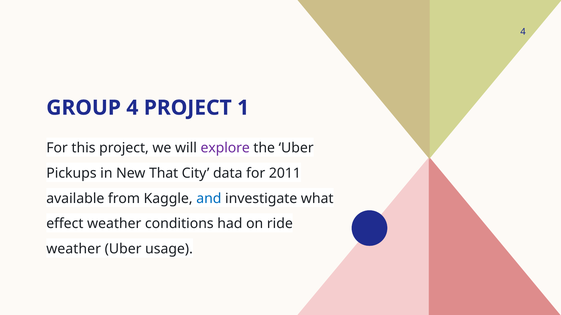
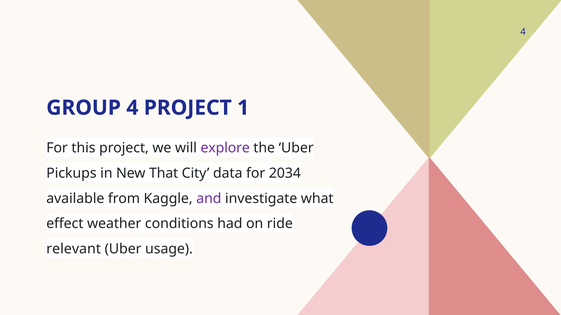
2011: 2011 -> 2034
and colour: blue -> purple
weather at (74, 249): weather -> relevant
